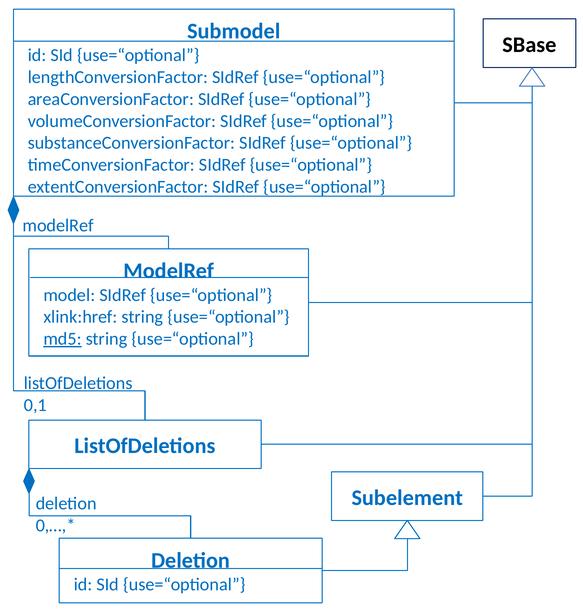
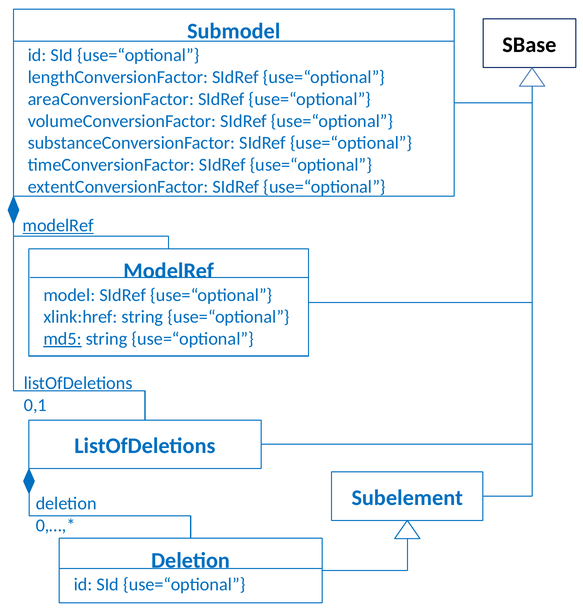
modelRef at (58, 226) underline: none -> present
